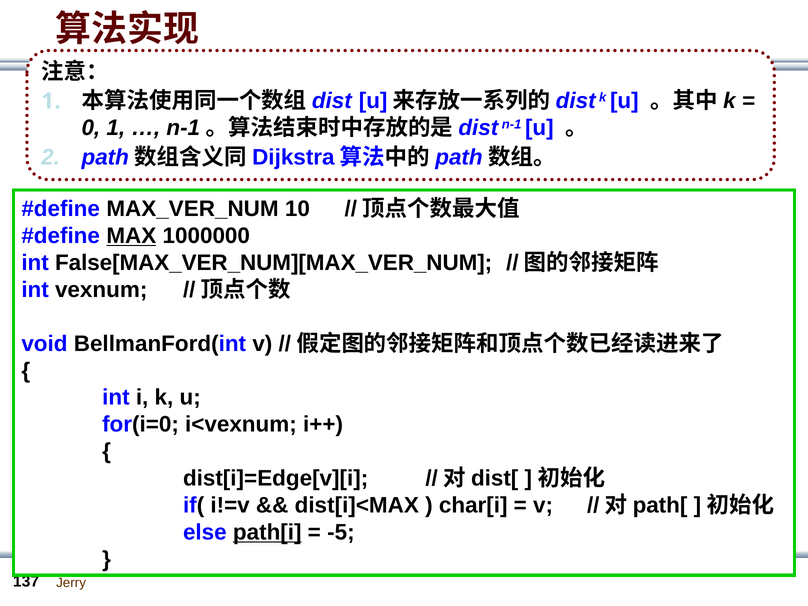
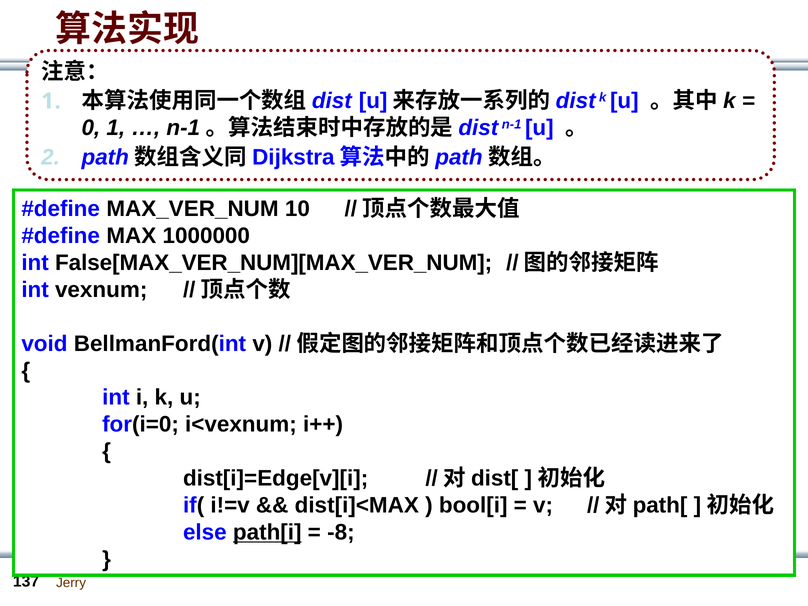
MAX underline: present -> none
char[i: char[i -> bool[i
-5: -5 -> -8
